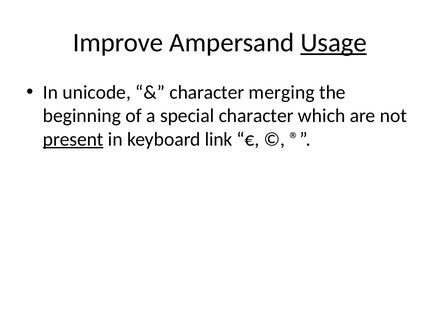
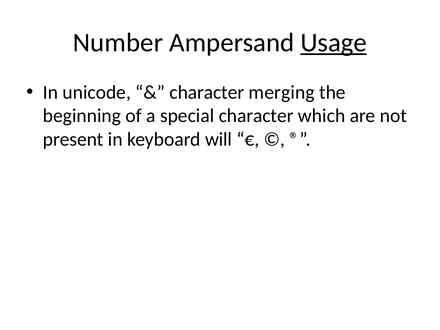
Improve: Improve -> Number
present underline: present -> none
link: link -> will
